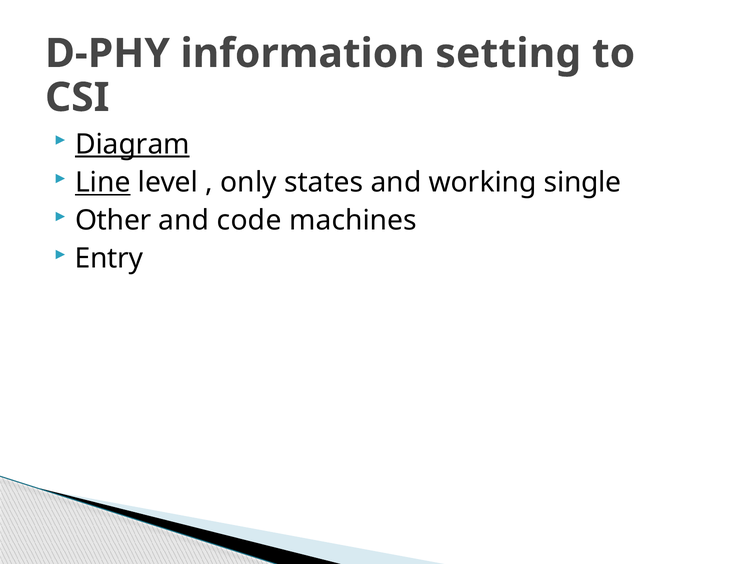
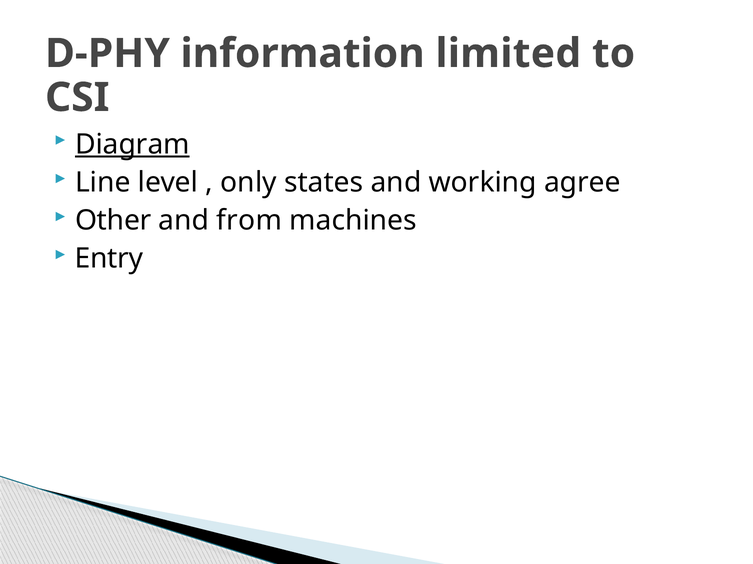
setting: setting -> limited
Line underline: present -> none
single: single -> agree
code: code -> from
